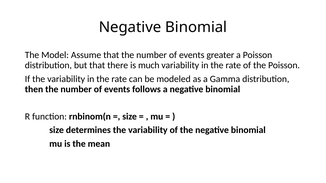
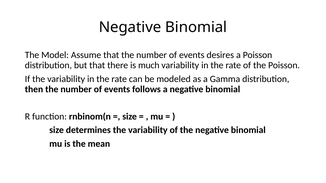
greater: greater -> desires
